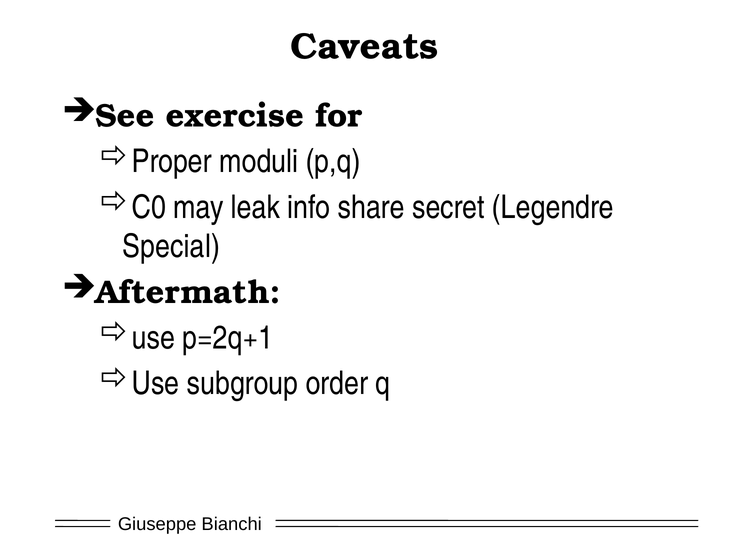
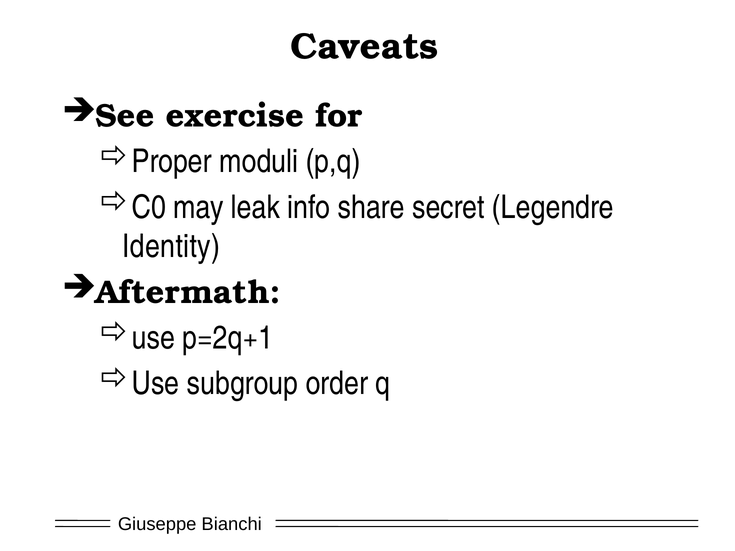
Special: Special -> Identity
